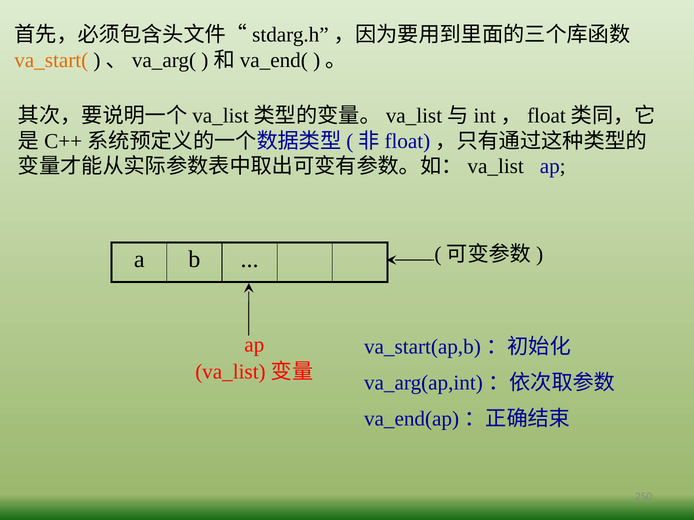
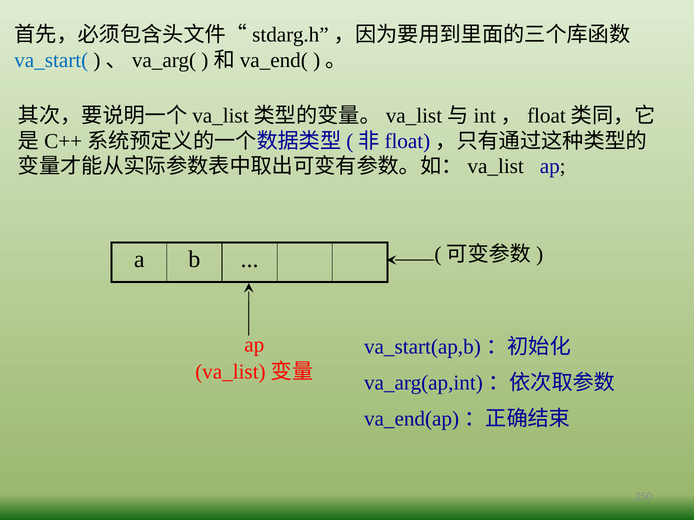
va_start( colour: orange -> blue
